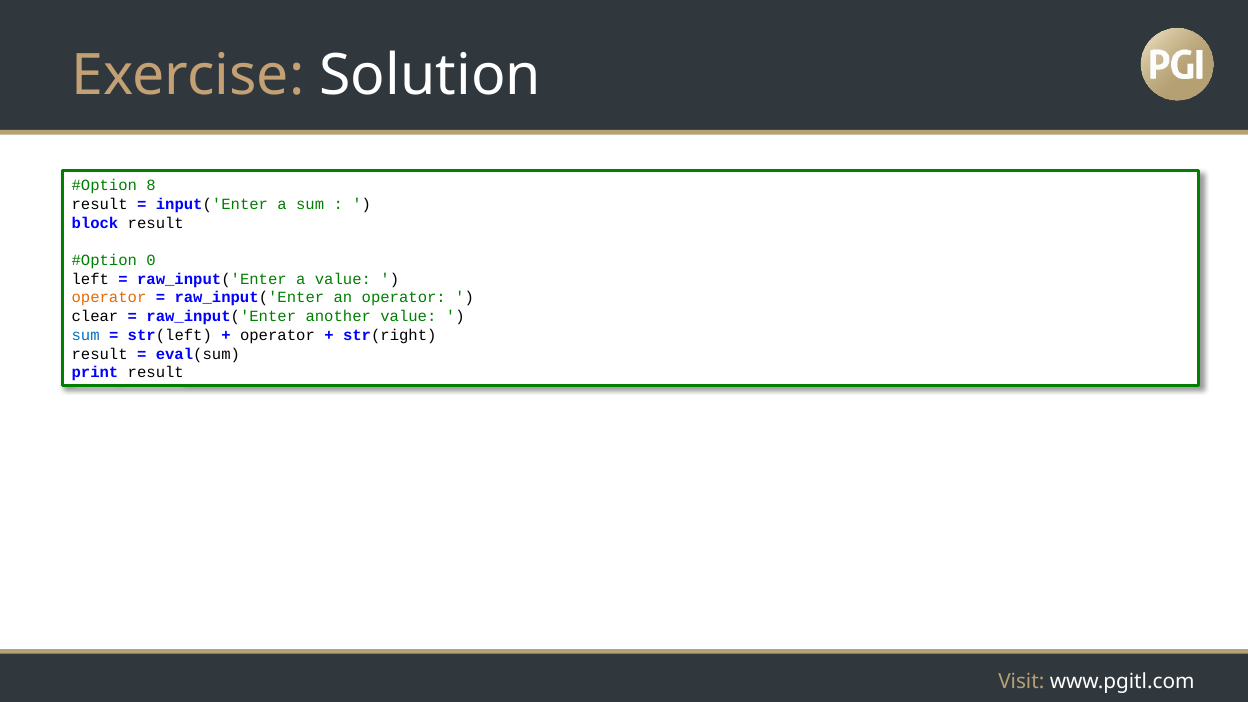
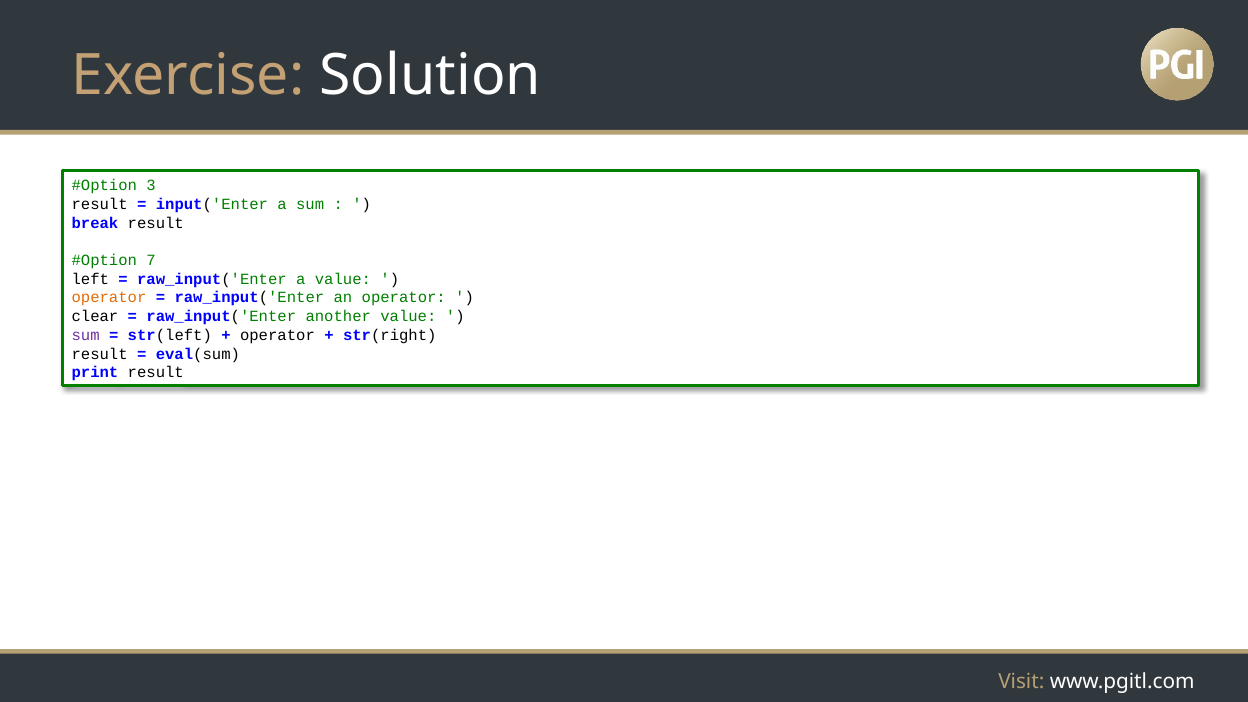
8: 8 -> 3
block: block -> break
0: 0 -> 7
sum at (86, 335) colour: blue -> purple
